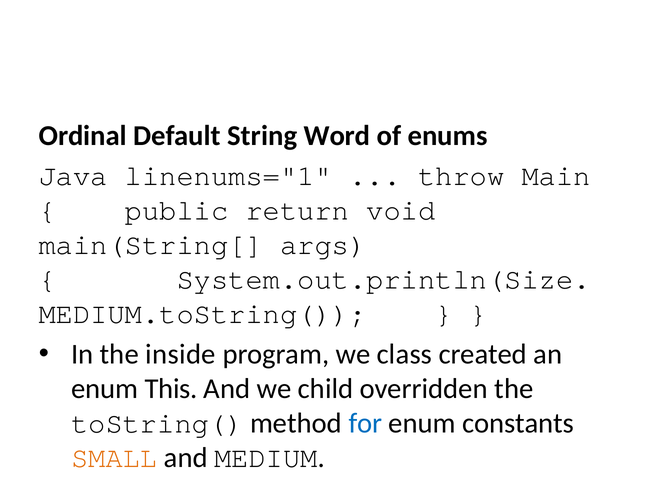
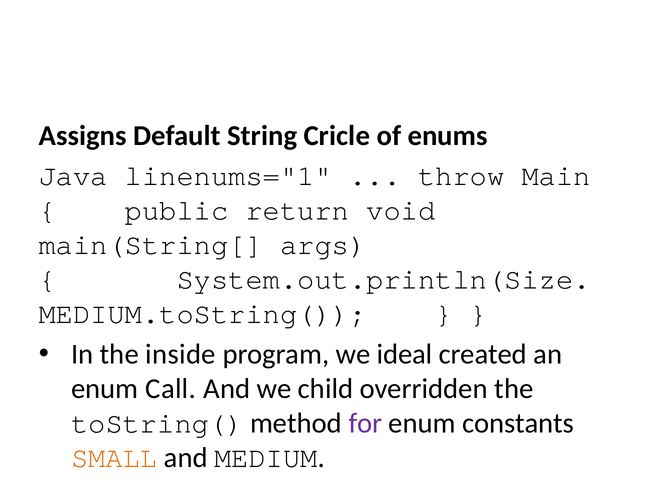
Ordinal: Ordinal -> Assigns
Word: Word -> Cricle
class: class -> ideal
This: This -> Call
for colour: blue -> purple
